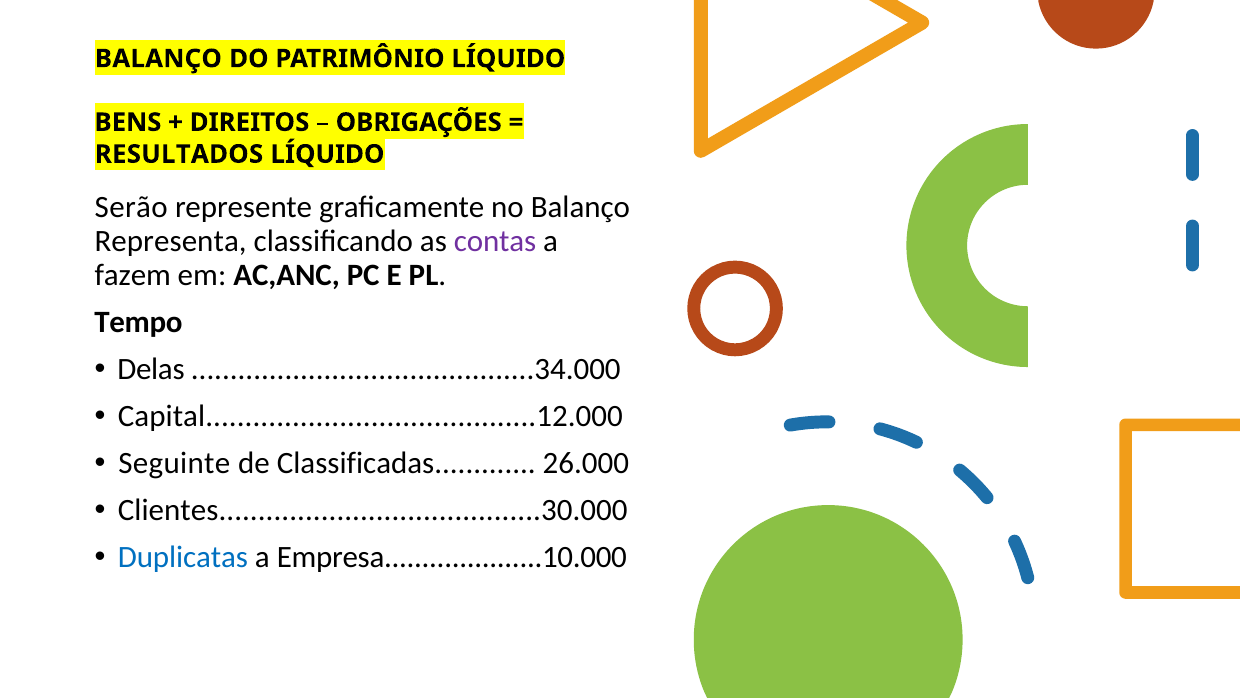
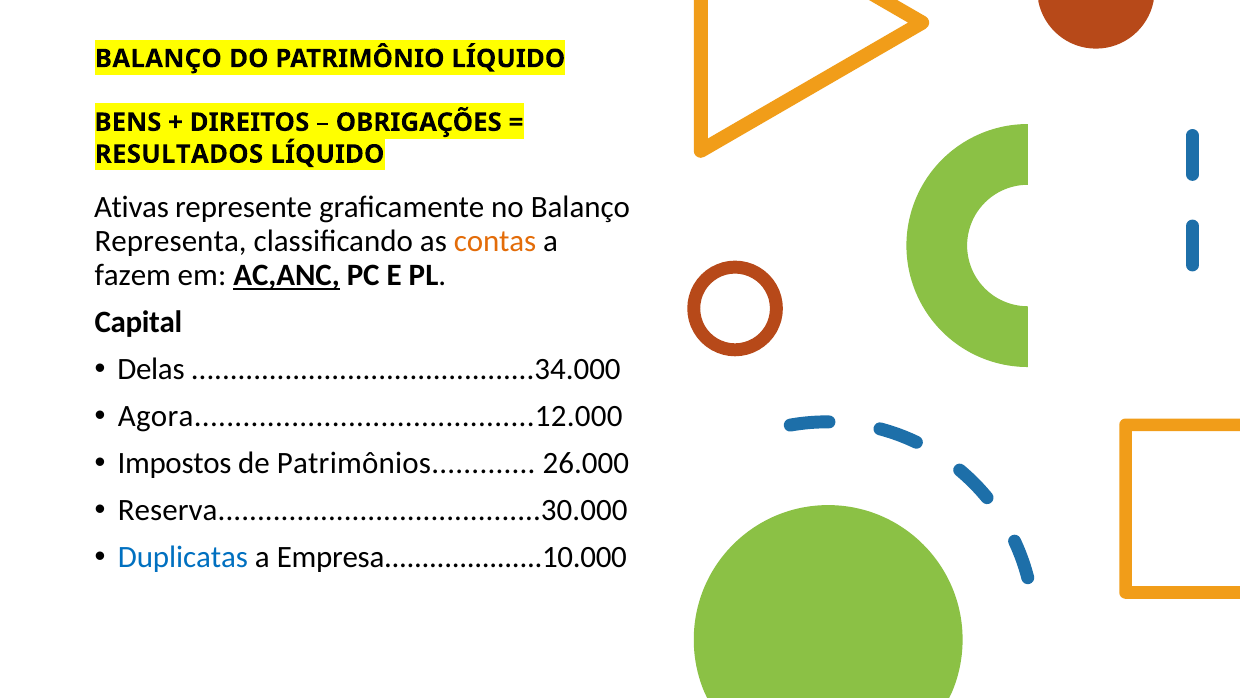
Serão: Serão -> Ativas
contas colour: purple -> orange
AC,ANC underline: none -> present
Tempo: Tempo -> Capital
Capital..........................................12.000: Capital..........................................12.000 -> Agora..........................................12.000
Seguinte: Seguinte -> Impostos
Classificadas: Classificadas -> Patrimônios
Clientes.........................................30.000: Clientes.........................................30.000 -> Reserva.........................................30.000
